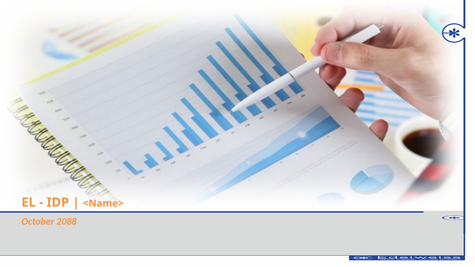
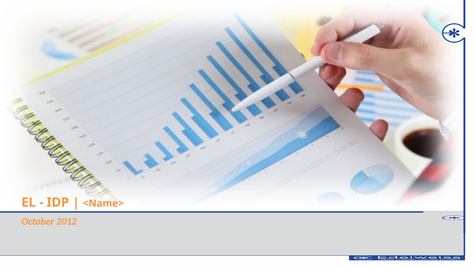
2088: 2088 -> 2012
